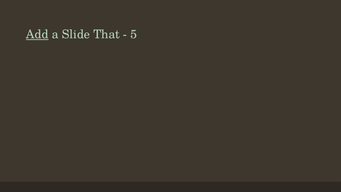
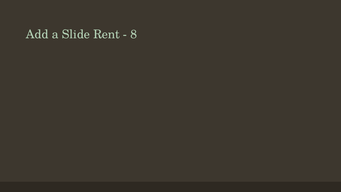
Add underline: present -> none
That: That -> Rent
5: 5 -> 8
